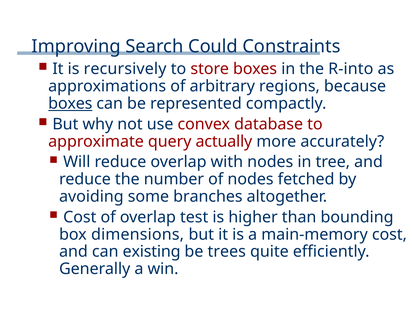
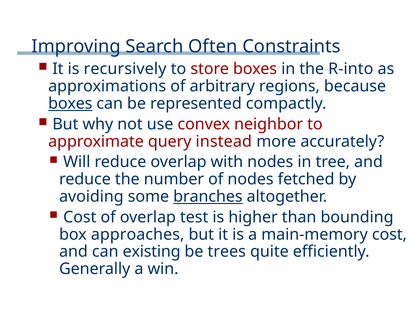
Could: Could -> Often
database: database -> neighbor
actually: actually -> instead
branches underline: none -> present
dimensions: dimensions -> approaches
